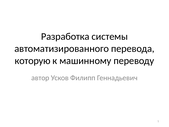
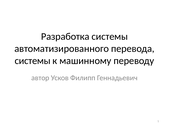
которую at (33, 61): которую -> системы
